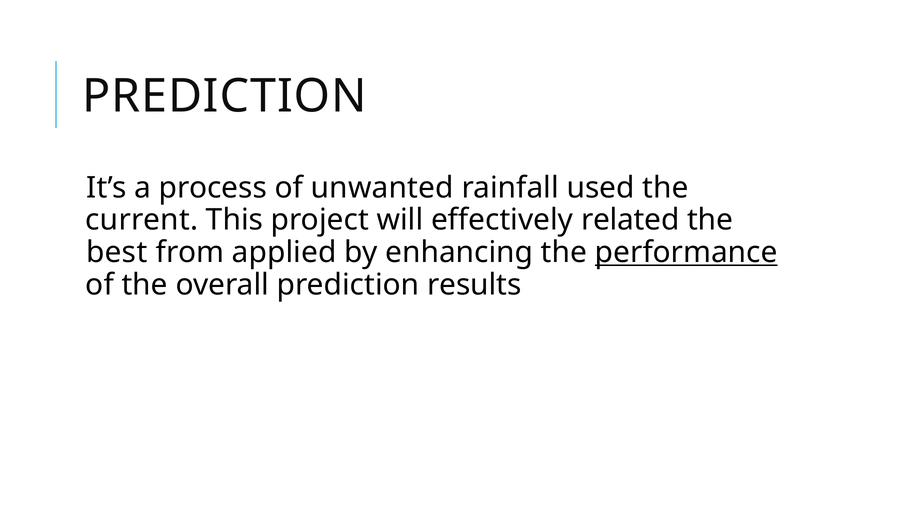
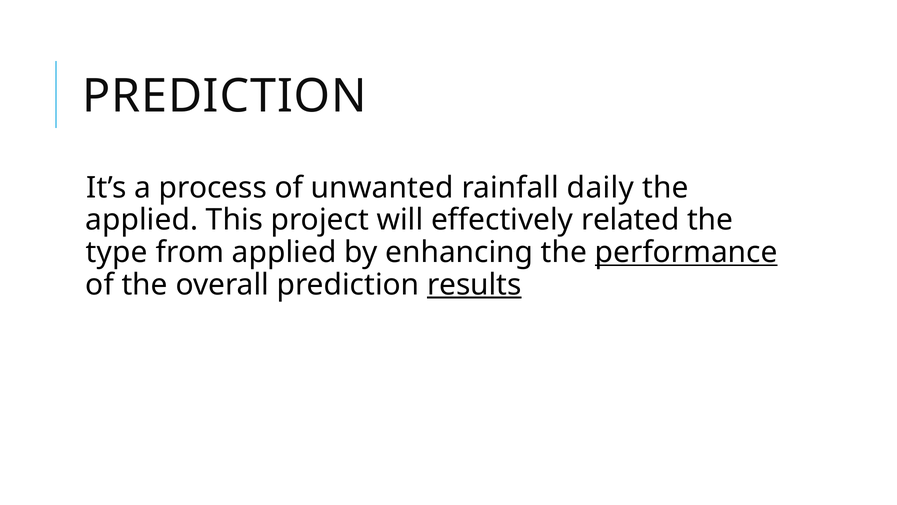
used: used -> daily
current at (142, 220): current -> applied
best: best -> type
results underline: none -> present
